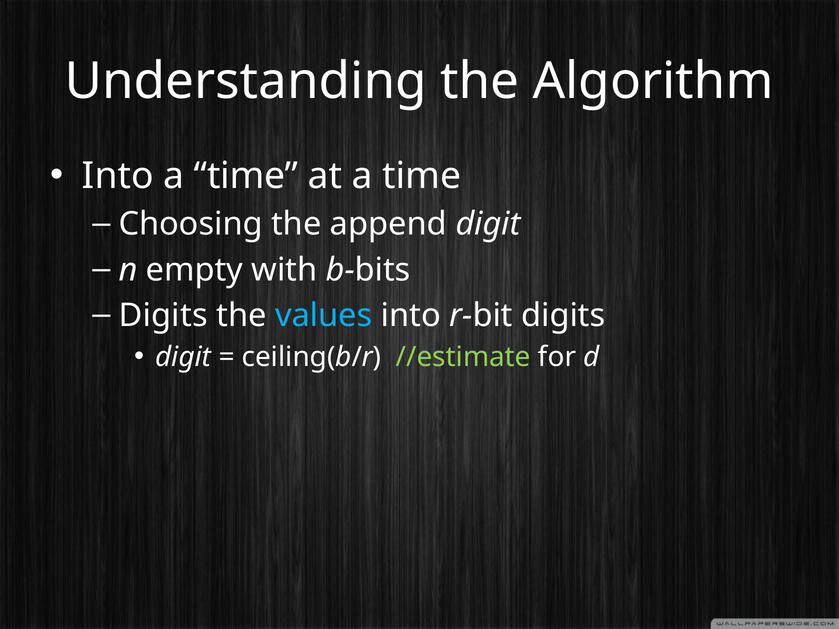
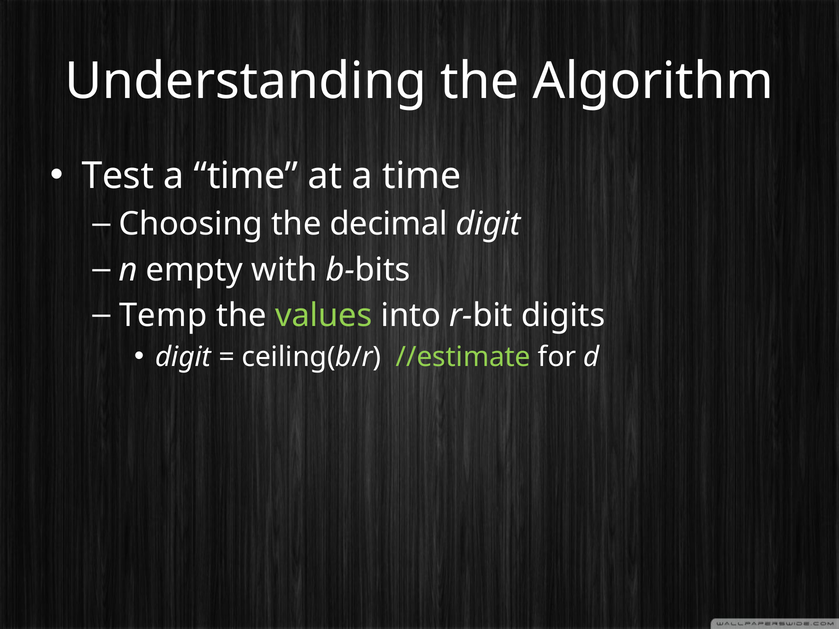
Into at (118, 176): Into -> Test
append: append -> decimal
Digits at (163, 316): Digits -> Temp
values colour: light blue -> light green
